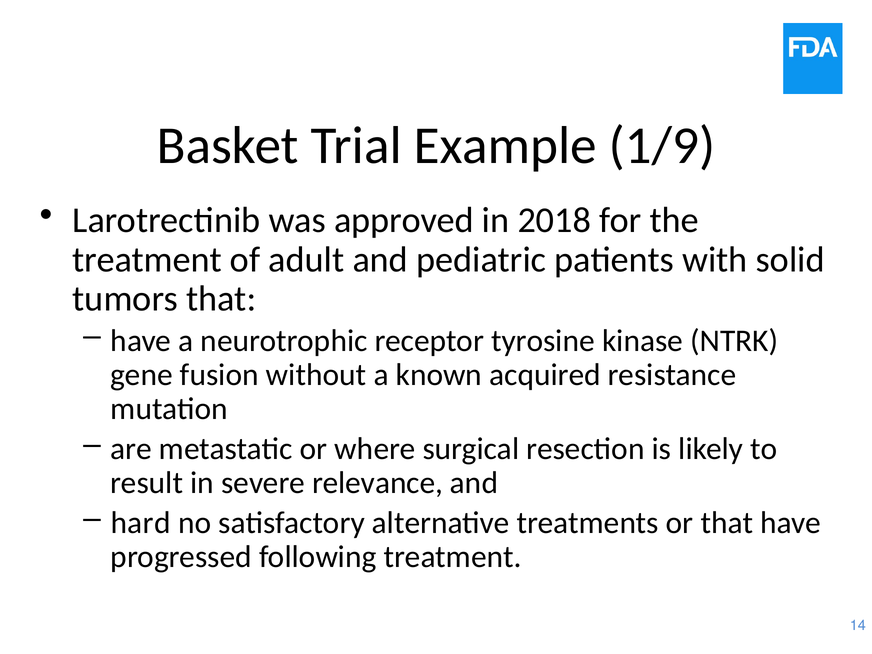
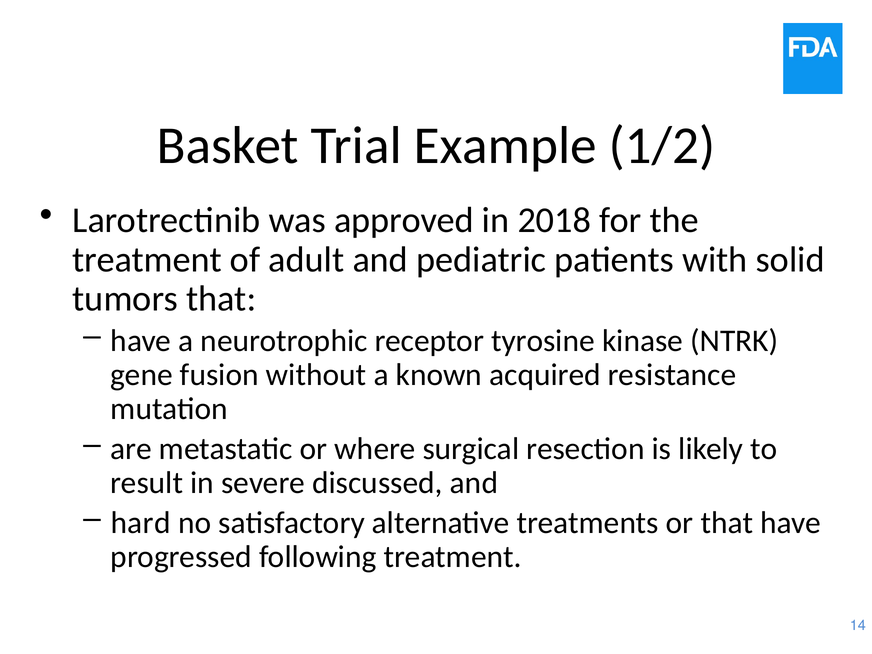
1/9: 1/9 -> 1/2
relevance: relevance -> discussed
